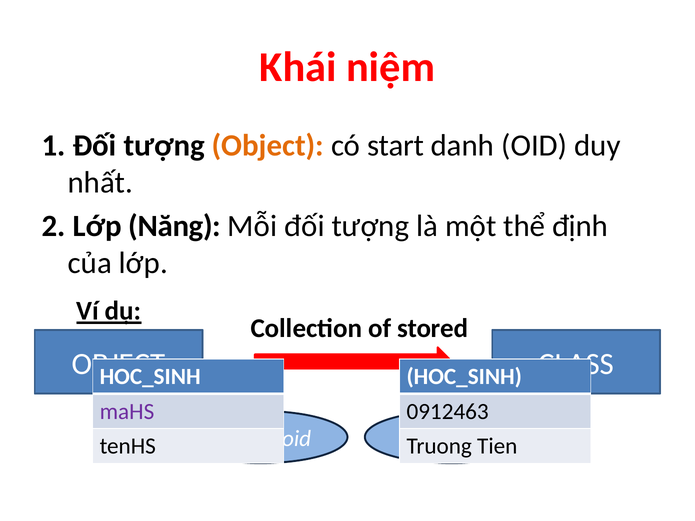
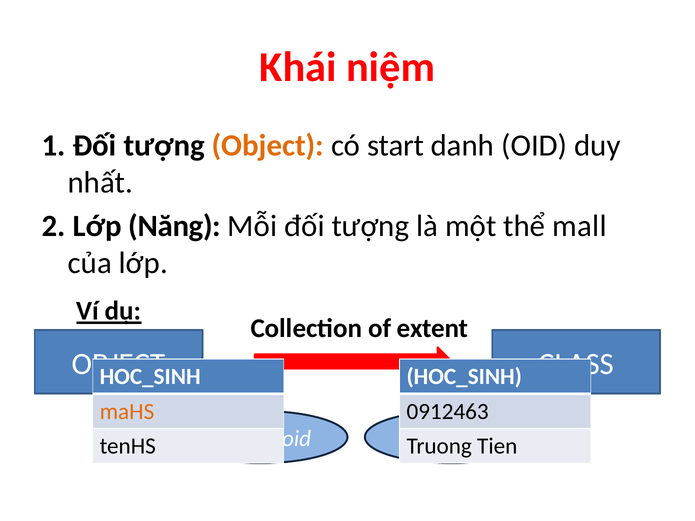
định: định -> mall
stored: stored -> extent
maHS colour: purple -> orange
